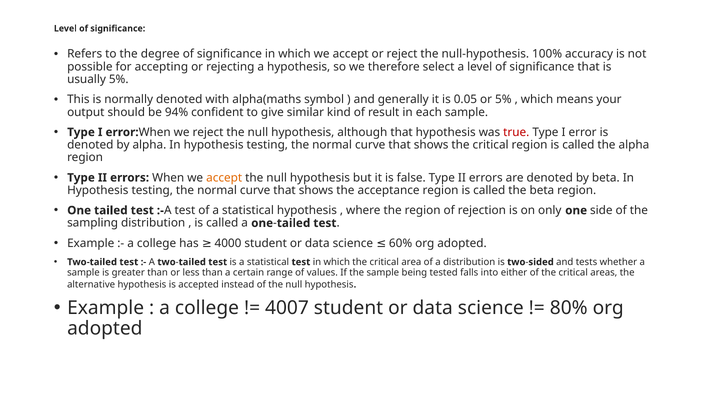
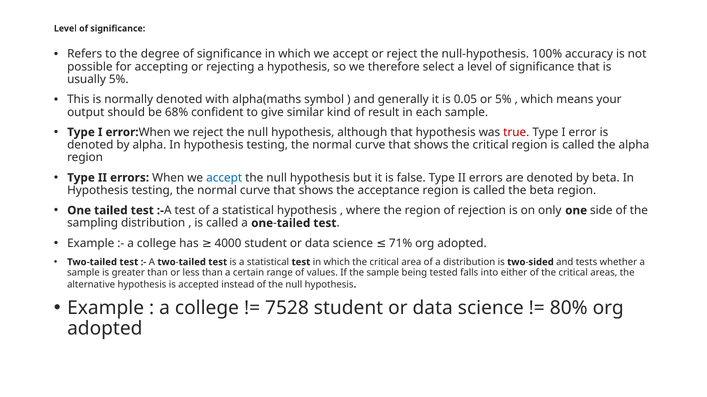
94%: 94% -> 68%
accept at (224, 178) colour: orange -> blue
60%: 60% -> 71%
4007: 4007 -> 7528
